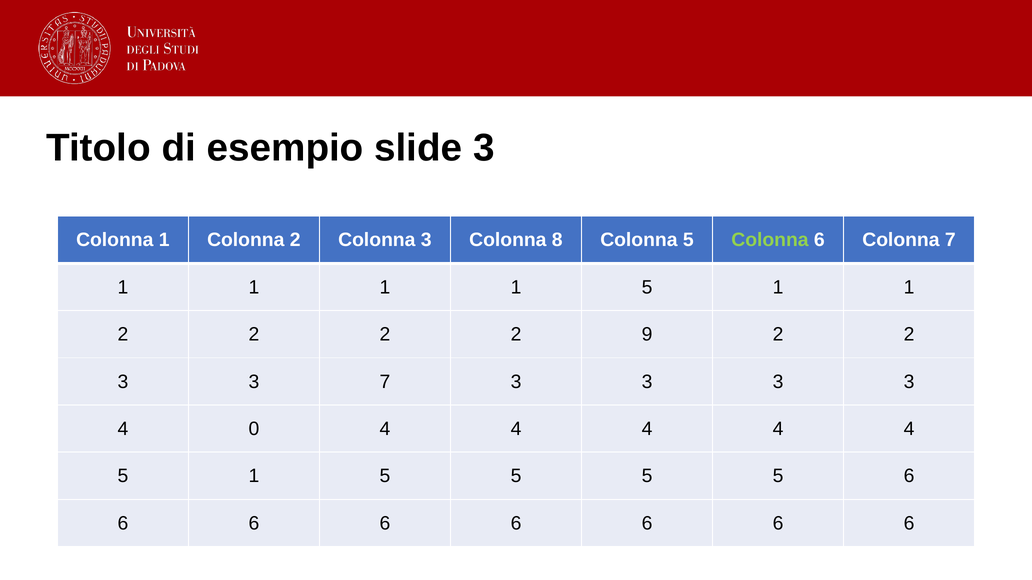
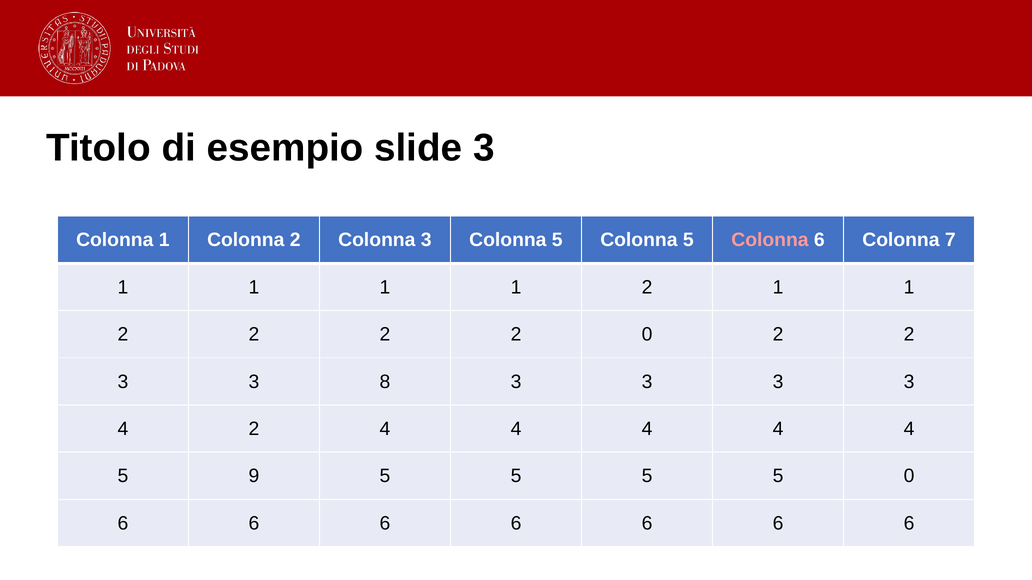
3 Colonna 8: 8 -> 5
Colonna at (770, 240) colour: light green -> pink
1 1 1 5: 5 -> 2
2 9: 9 -> 0
3 7: 7 -> 8
4 0: 0 -> 2
1 at (254, 476): 1 -> 9
5 6: 6 -> 0
